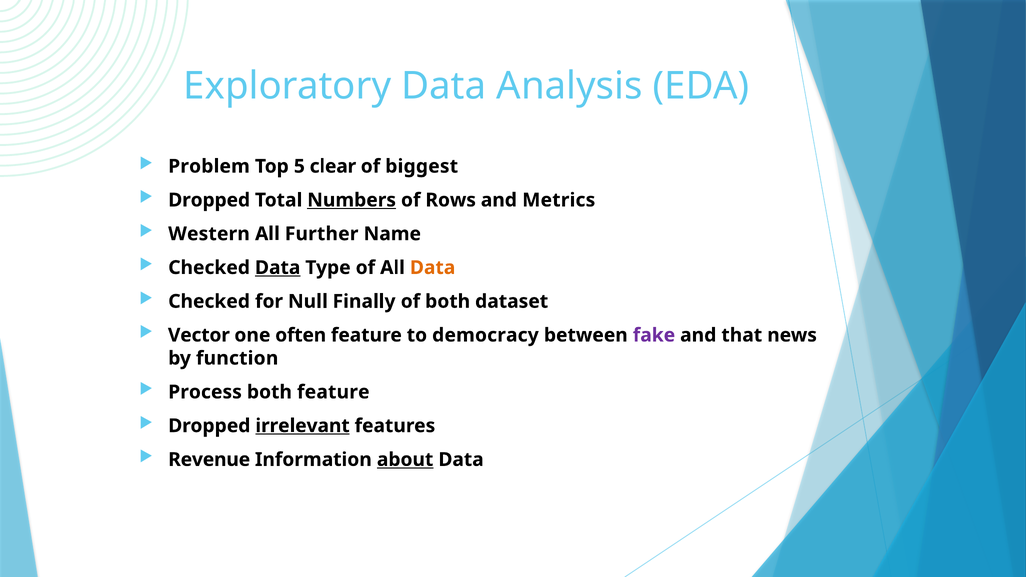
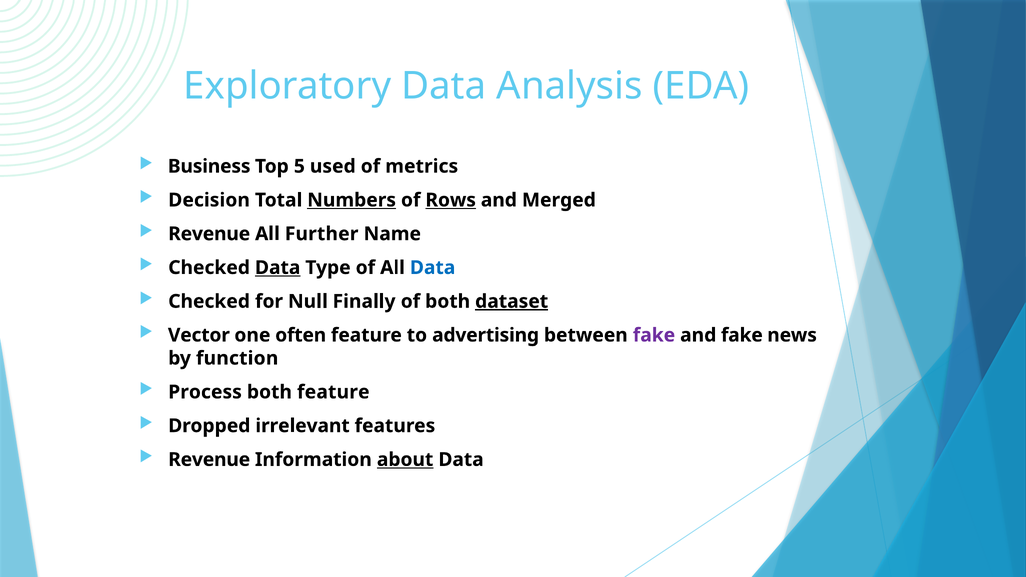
Problem: Problem -> Business
clear: clear -> used
biggest: biggest -> metrics
Dropped at (209, 200): Dropped -> Decision
Rows underline: none -> present
Metrics: Metrics -> Merged
Western at (209, 234): Western -> Revenue
Data at (433, 268) colour: orange -> blue
dataset underline: none -> present
democracy: democracy -> advertising
and that: that -> fake
irrelevant underline: present -> none
